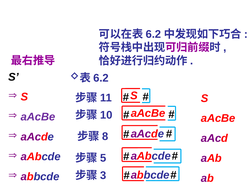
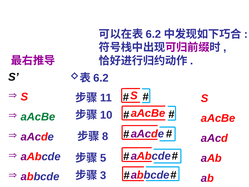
aAcBe at (38, 117) colour: purple -> green
